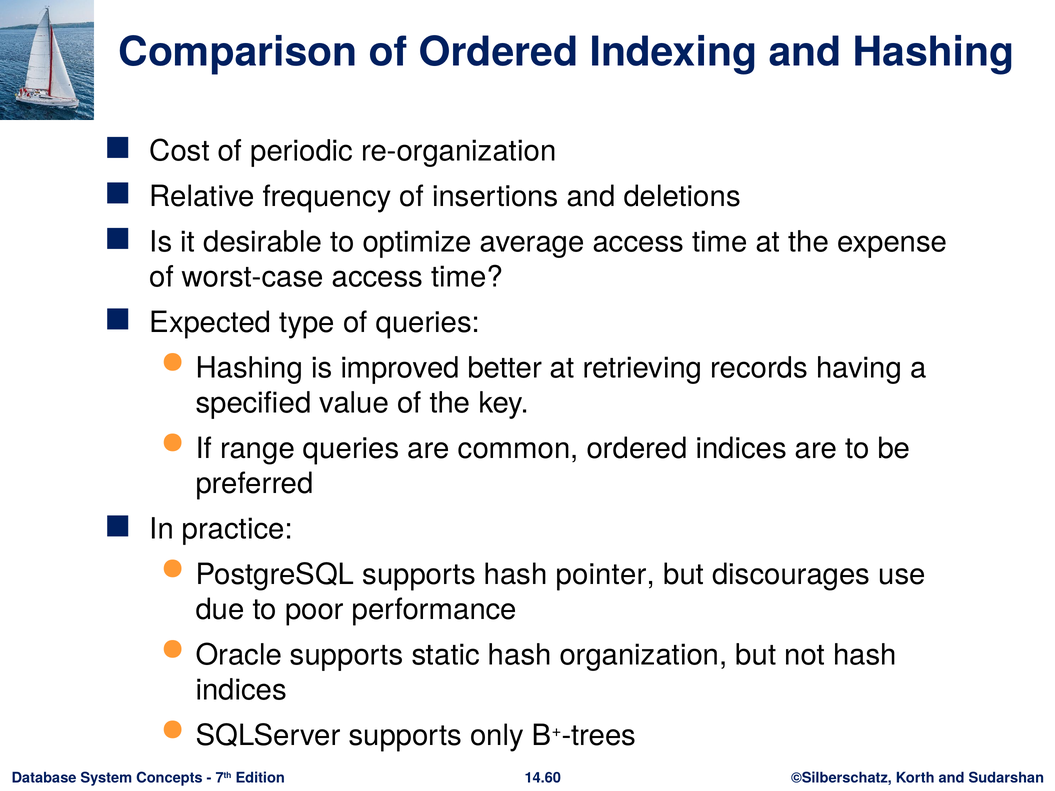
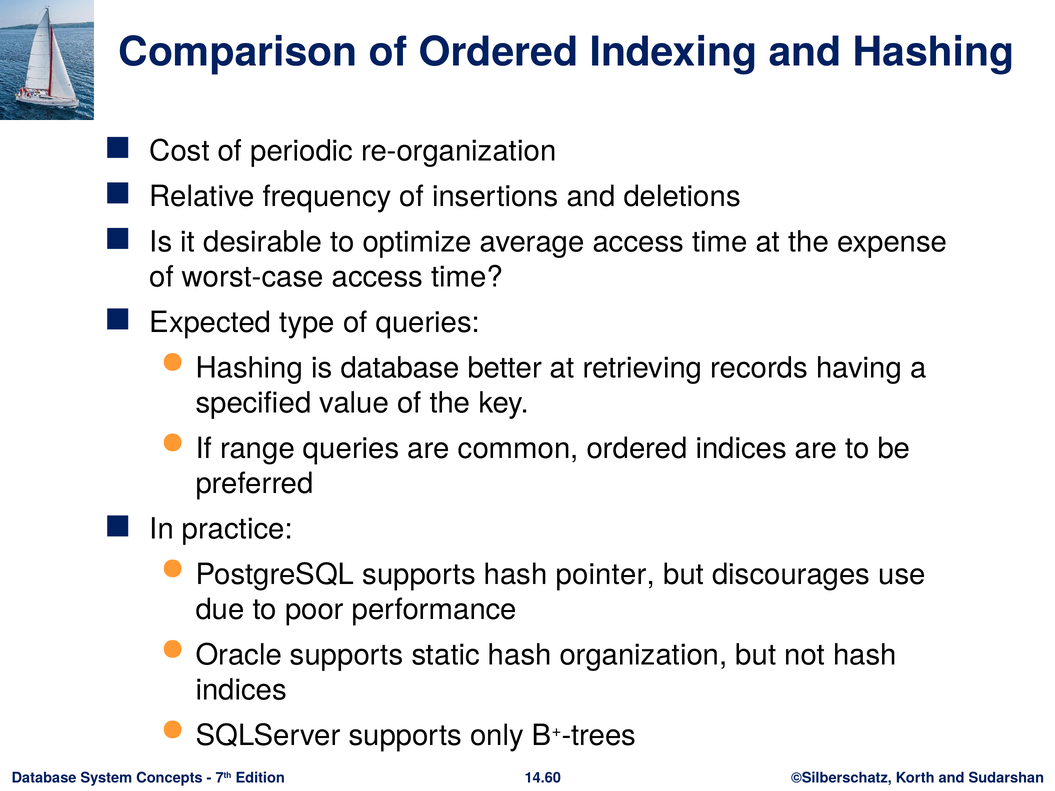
is improved: improved -> database
